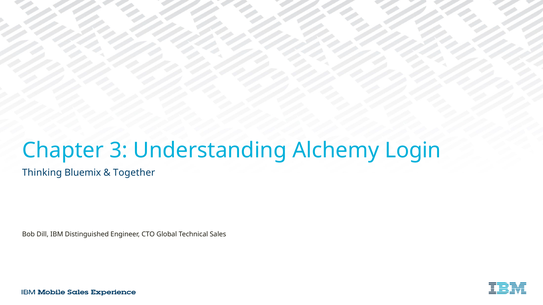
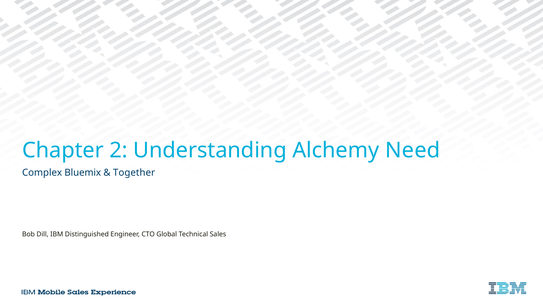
3: 3 -> 2
Login: Login -> Need
Thinking: Thinking -> Complex
